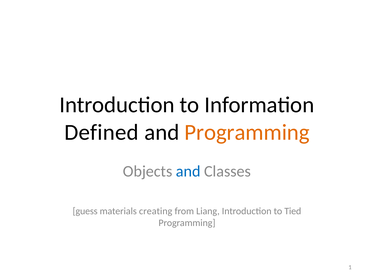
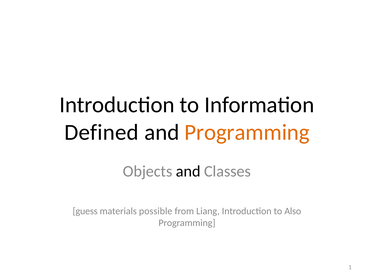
and at (188, 172) colour: blue -> black
creating: creating -> possible
Tied: Tied -> Also
